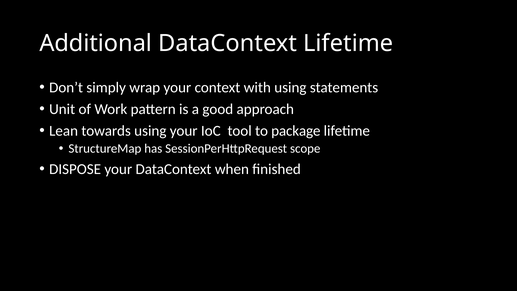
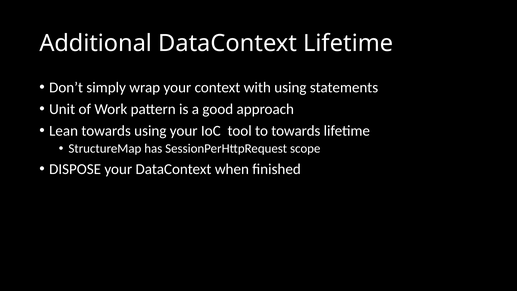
to package: package -> towards
